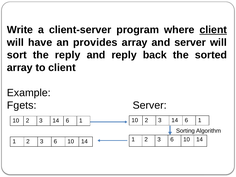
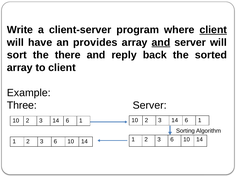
and at (161, 42) underline: none -> present
the reply: reply -> there
Fgets: Fgets -> Three
